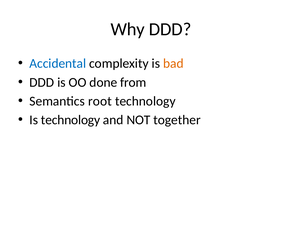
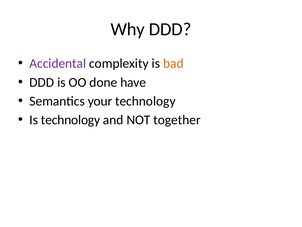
Accidental colour: blue -> purple
from: from -> have
root: root -> your
